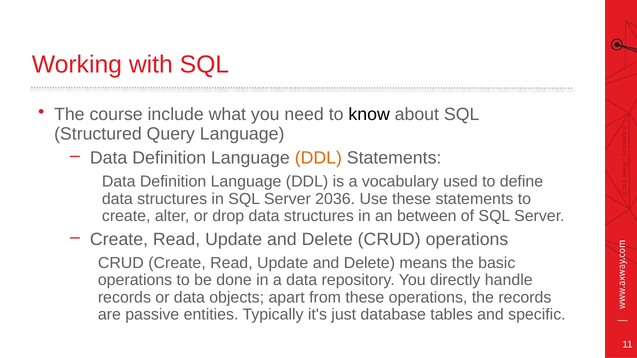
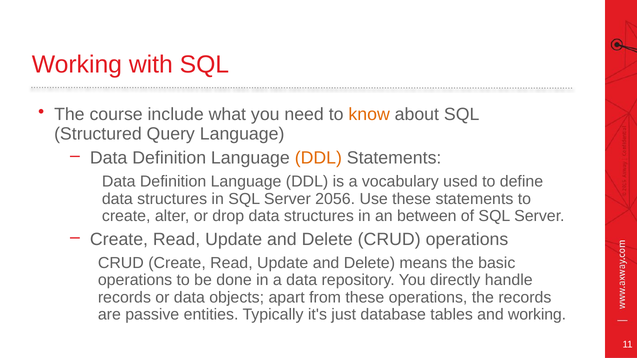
know colour: black -> orange
2036: 2036 -> 2056
and specific: specific -> working
